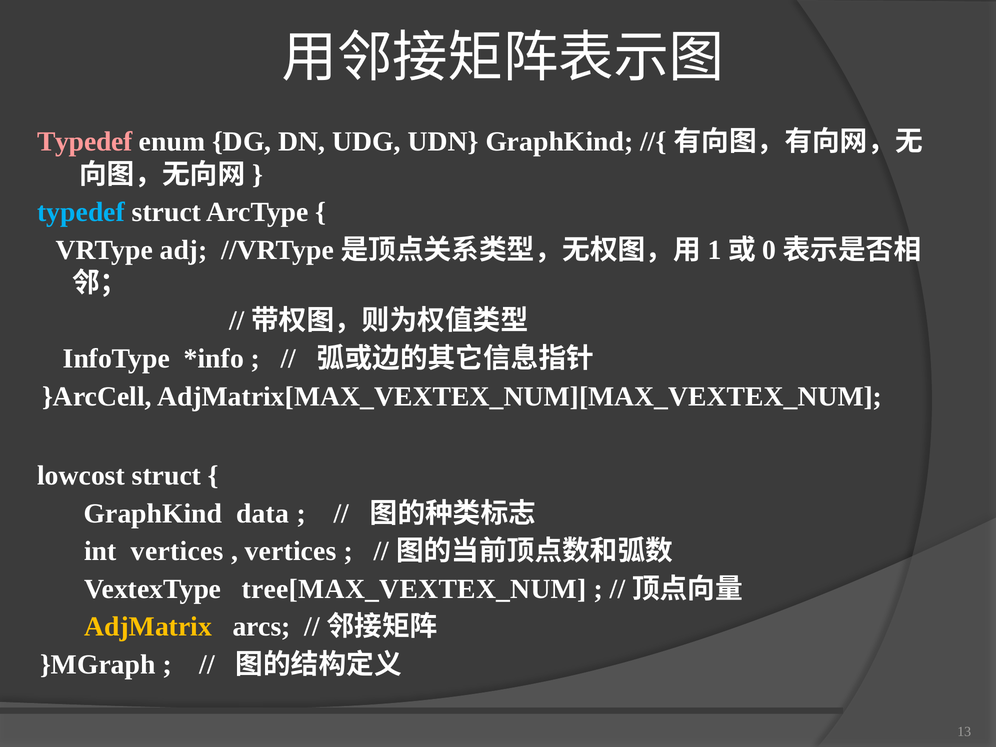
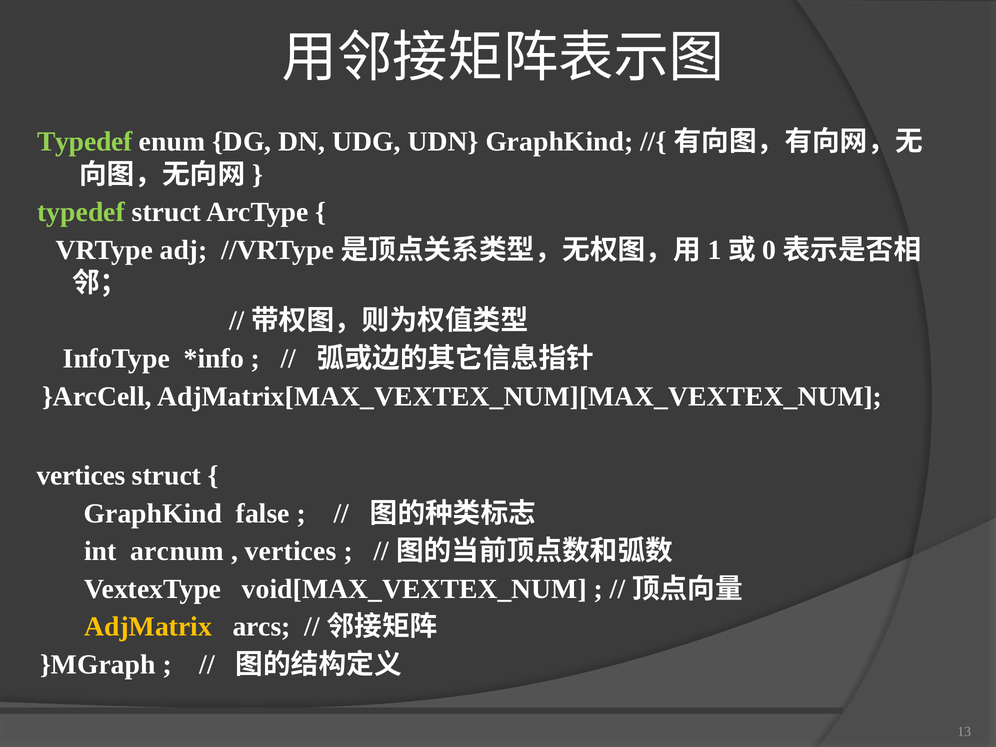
Typedef at (85, 142) colour: pink -> light green
typedef at (81, 212) colour: light blue -> light green
lowcost at (81, 476): lowcost -> vertices
data: data -> false
int vertices: vertices -> arcnum
tree[MAX_VEXTEX_NUM: tree[MAX_VEXTEX_NUM -> void[MAX_VEXTEX_NUM
